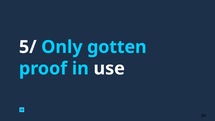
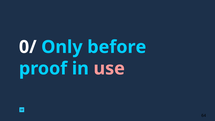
5/: 5/ -> 0/
gotten: gotten -> before
use colour: white -> pink
